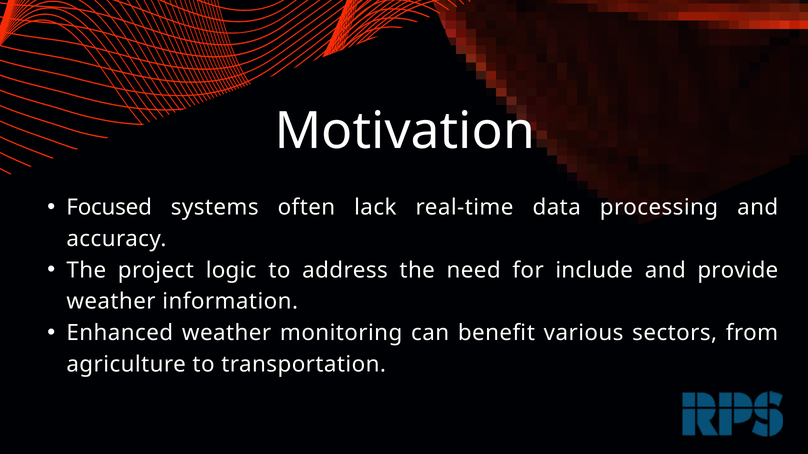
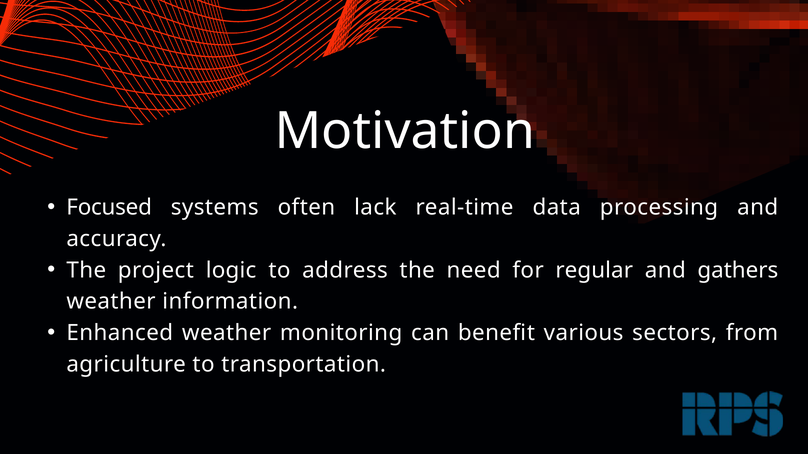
include: include -> regular
provide: provide -> gathers
